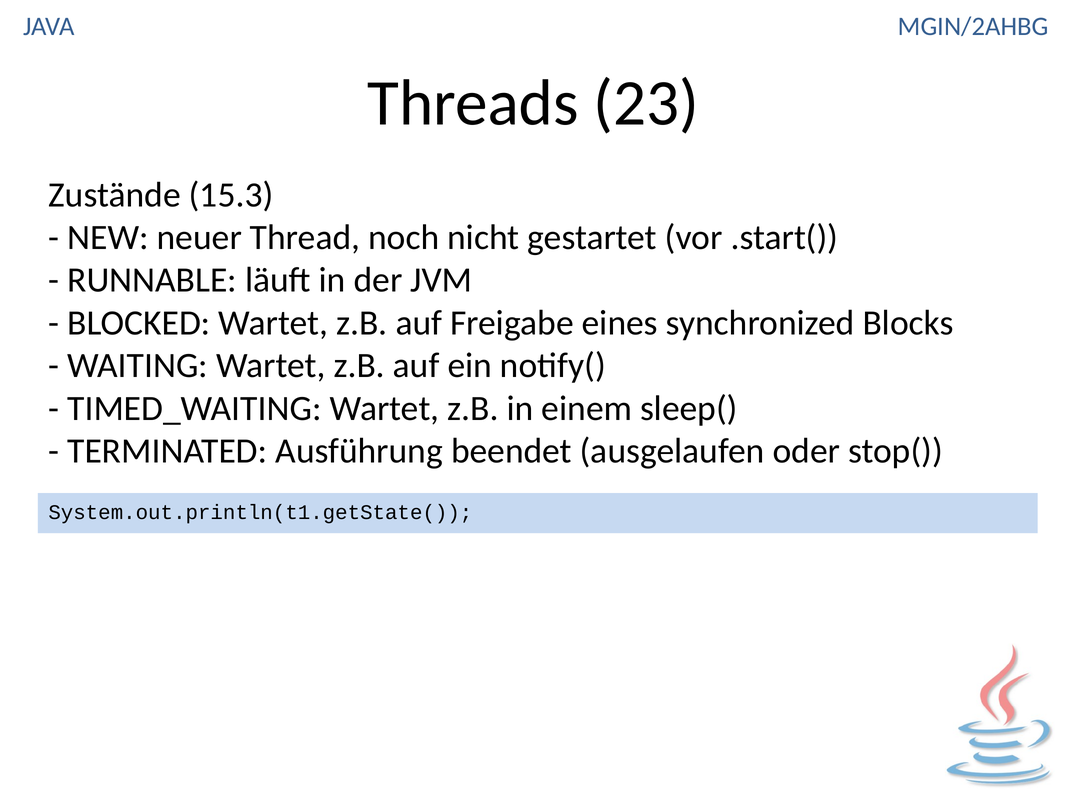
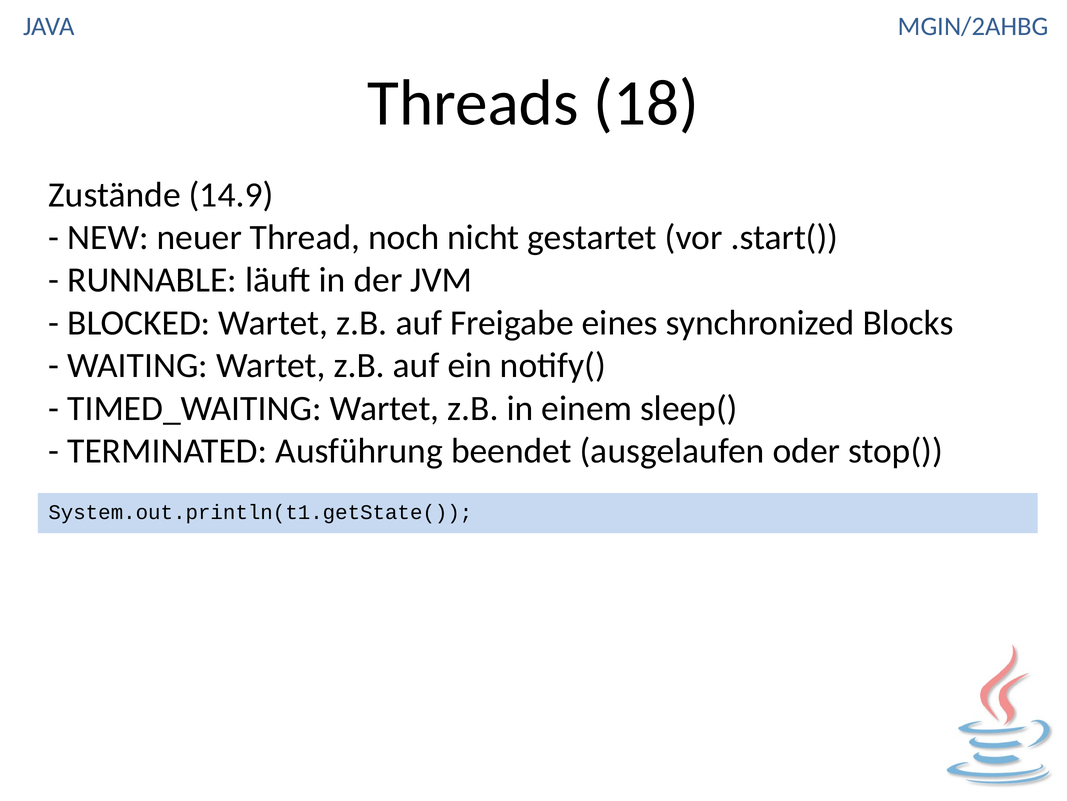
23: 23 -> 18
15.3: 15.3 -> 14.9
